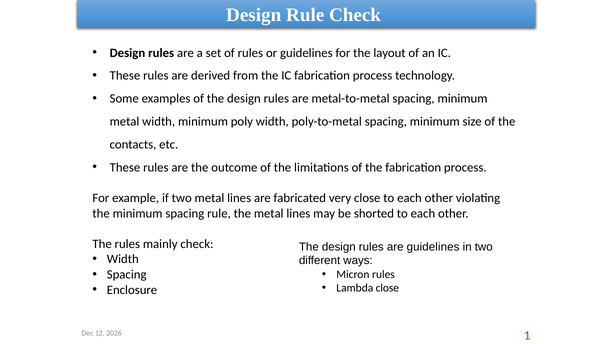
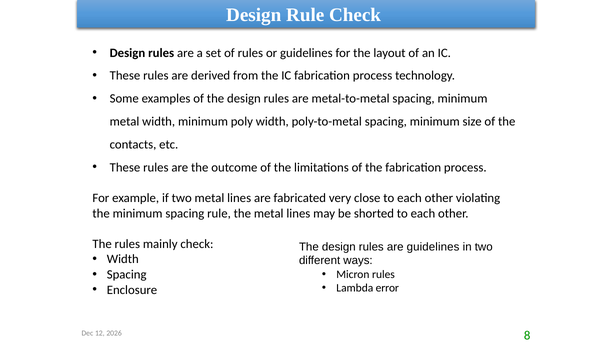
Lambda close: close -> error
1: 1 -> 8
